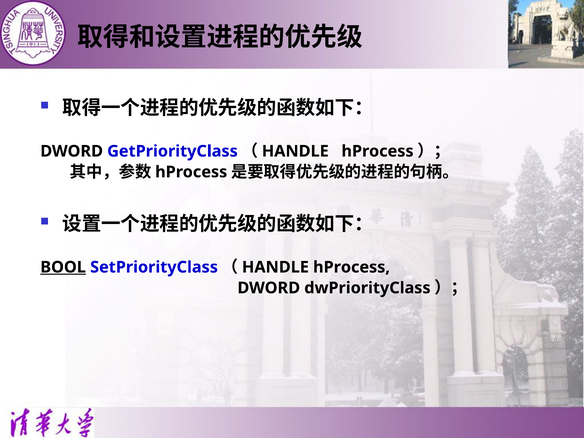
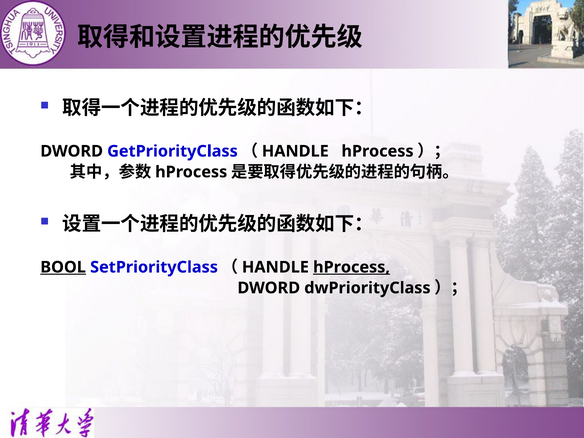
hProcess at (352, 267) underline: none -> present
